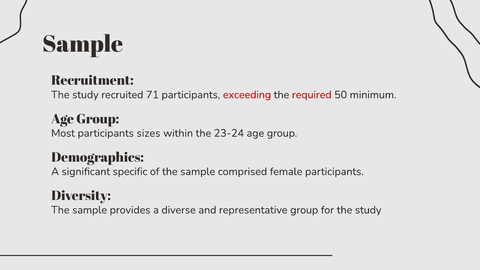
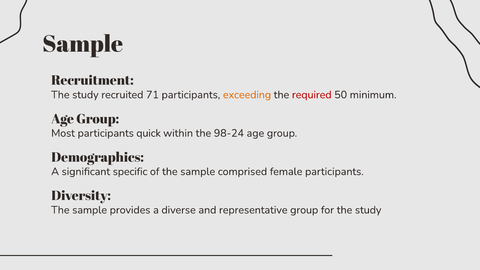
exceeding colour: red -> orange
sizes: sizes -> quick
23-24: 23-24 -> 98-24
